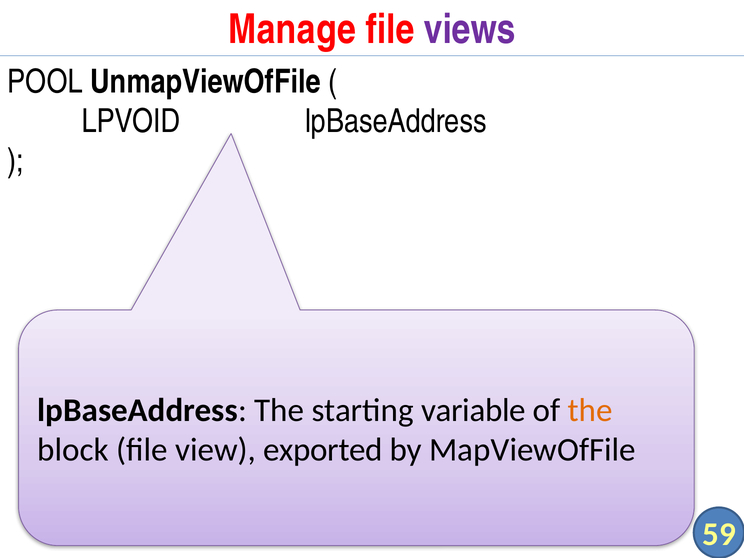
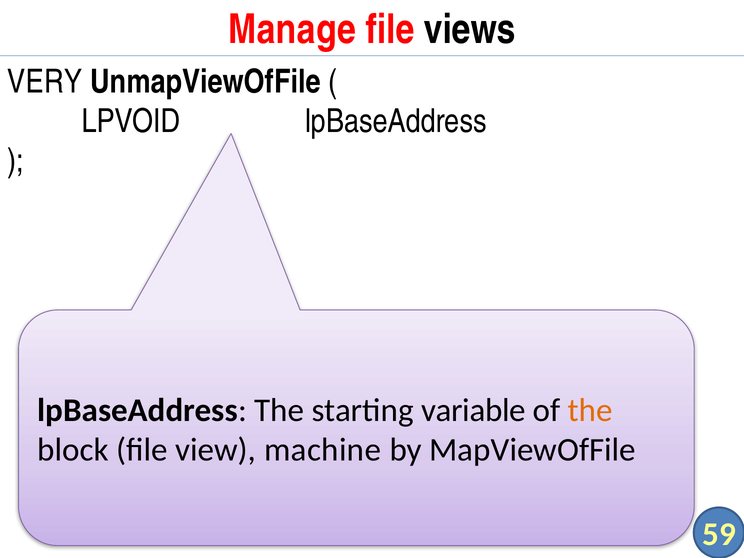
views colour: purple -> black
POOL: POOL -> VERY
exported: exported -> machine
